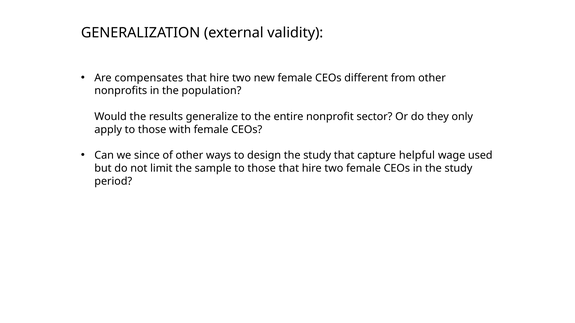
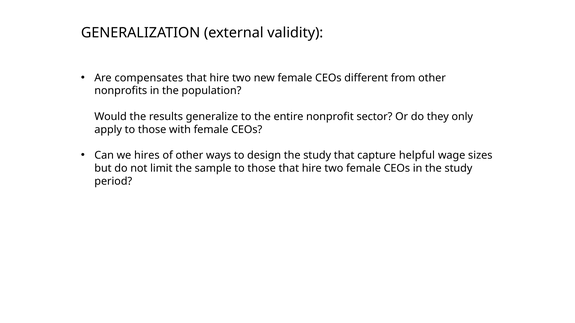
since: since -> hires
used: used -> sizes
